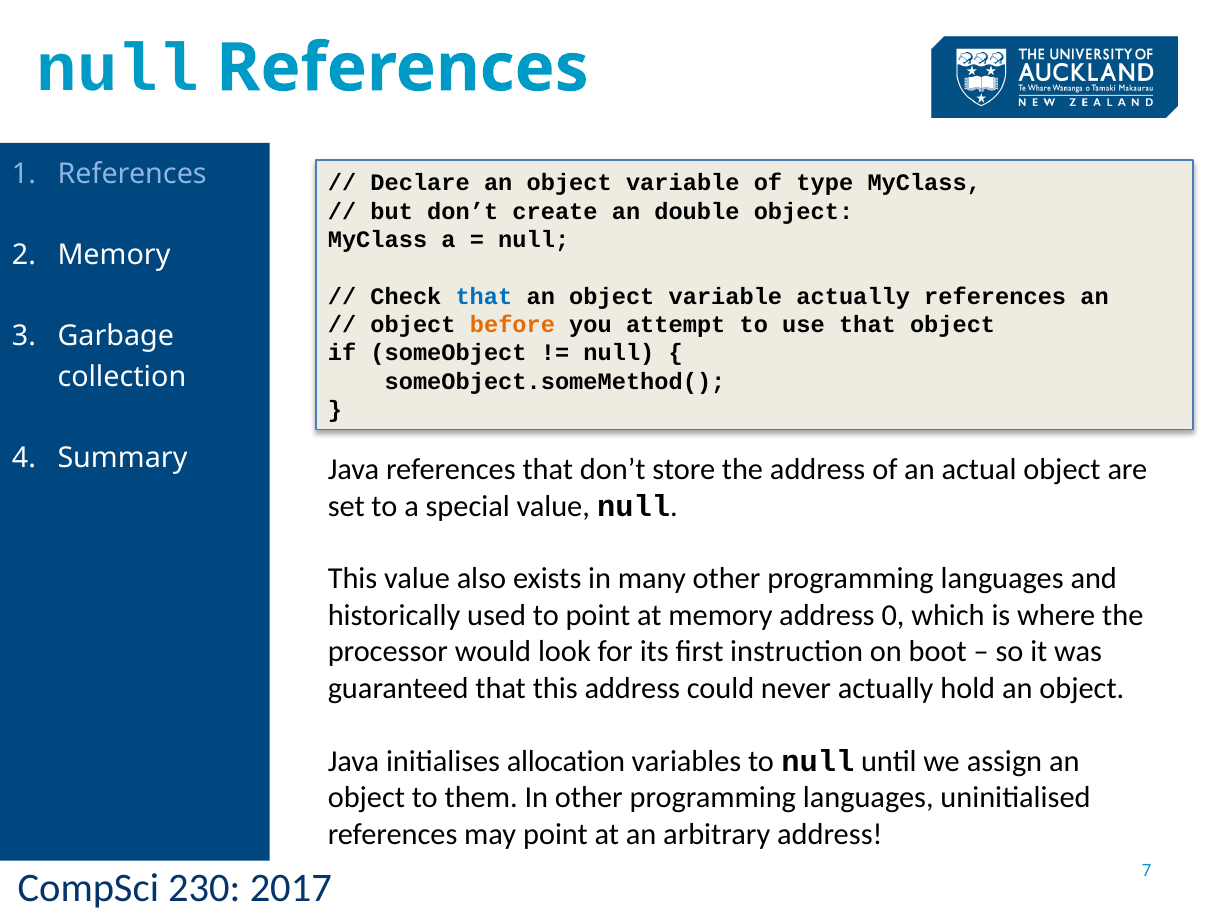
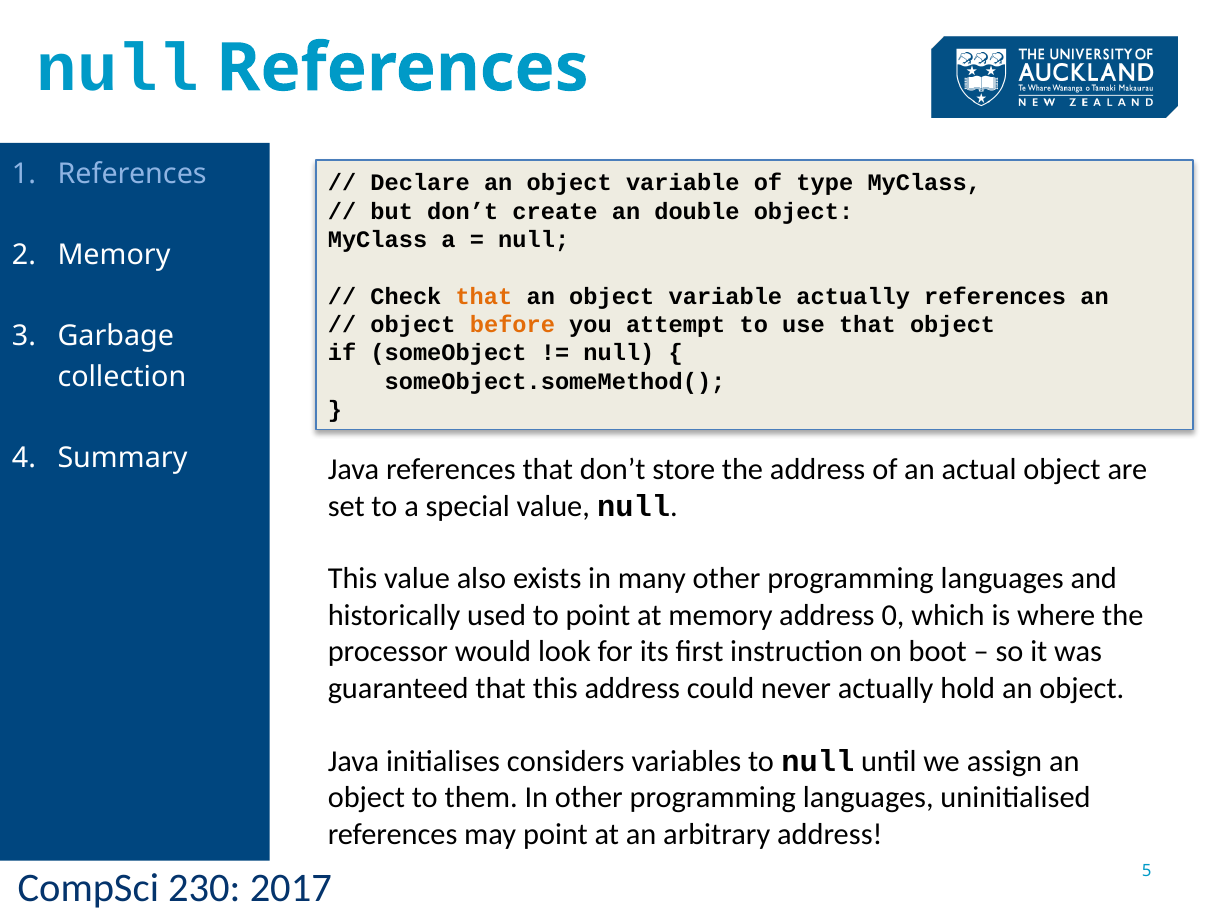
that at (484, 297) colour: blue -> orange
allocation: allocation -> considers
7: 7 -> 5
